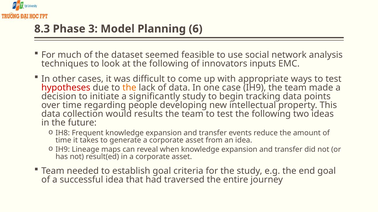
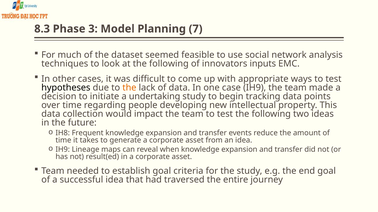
6: 6 -> 7
hypotheses colour: red -> black
significantly: significantly -> undertaking
results: results -> impact
